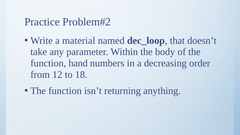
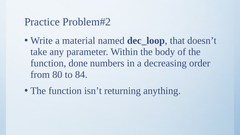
hand: hand -> done
12: 12 -> 80
18: 18 -> 84
